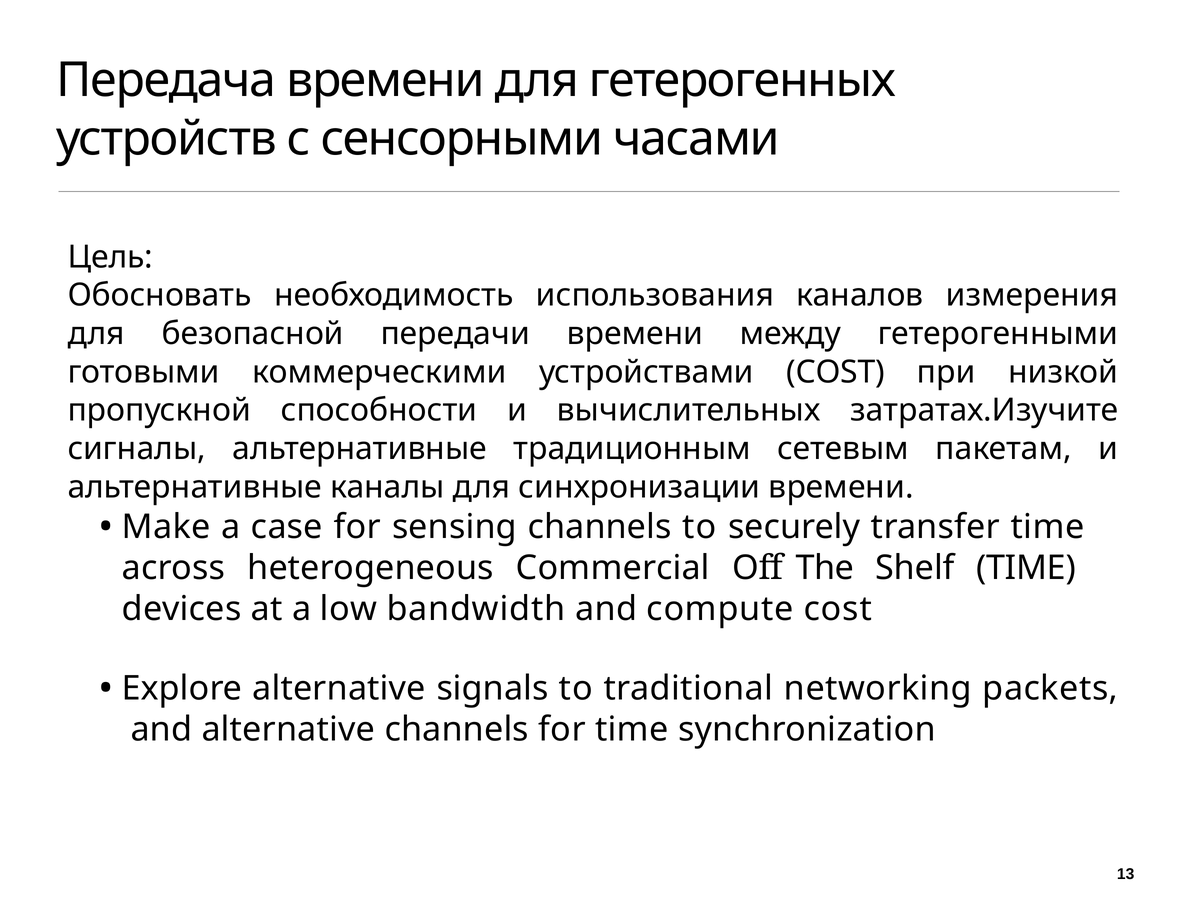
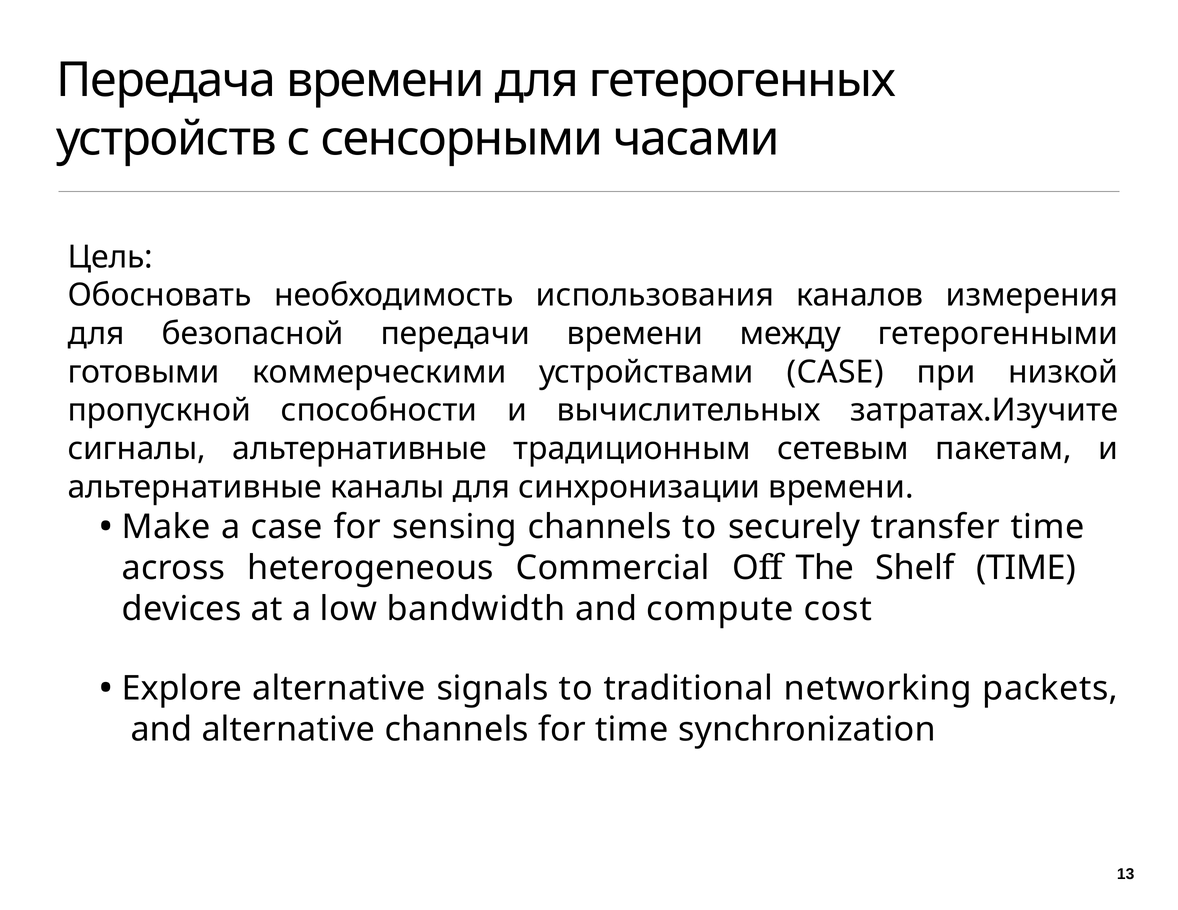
устройствами COST: COST -> CASE
